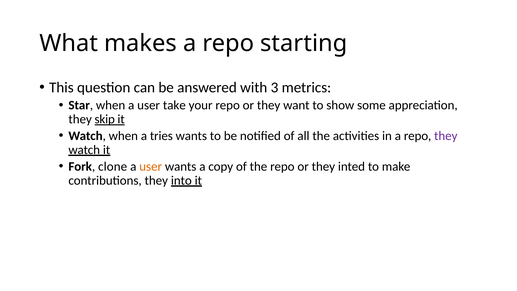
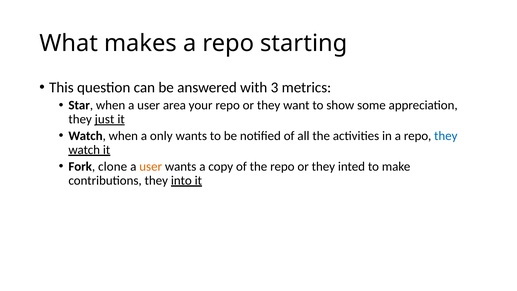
take: take -> area
skip: skip -> just
tries: tries -> only
they at (446, 136) colour: purple -> blue
